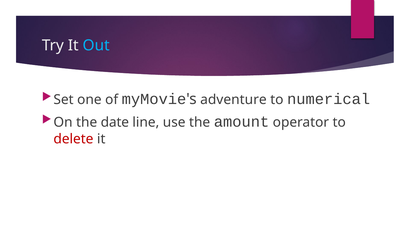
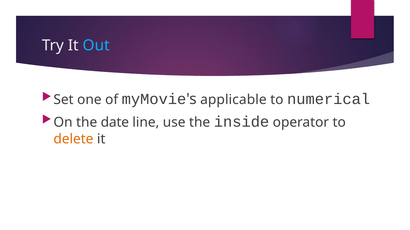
adventure: adventure -> applicable
amount: amount -> inside
delete colour: red -> orange
